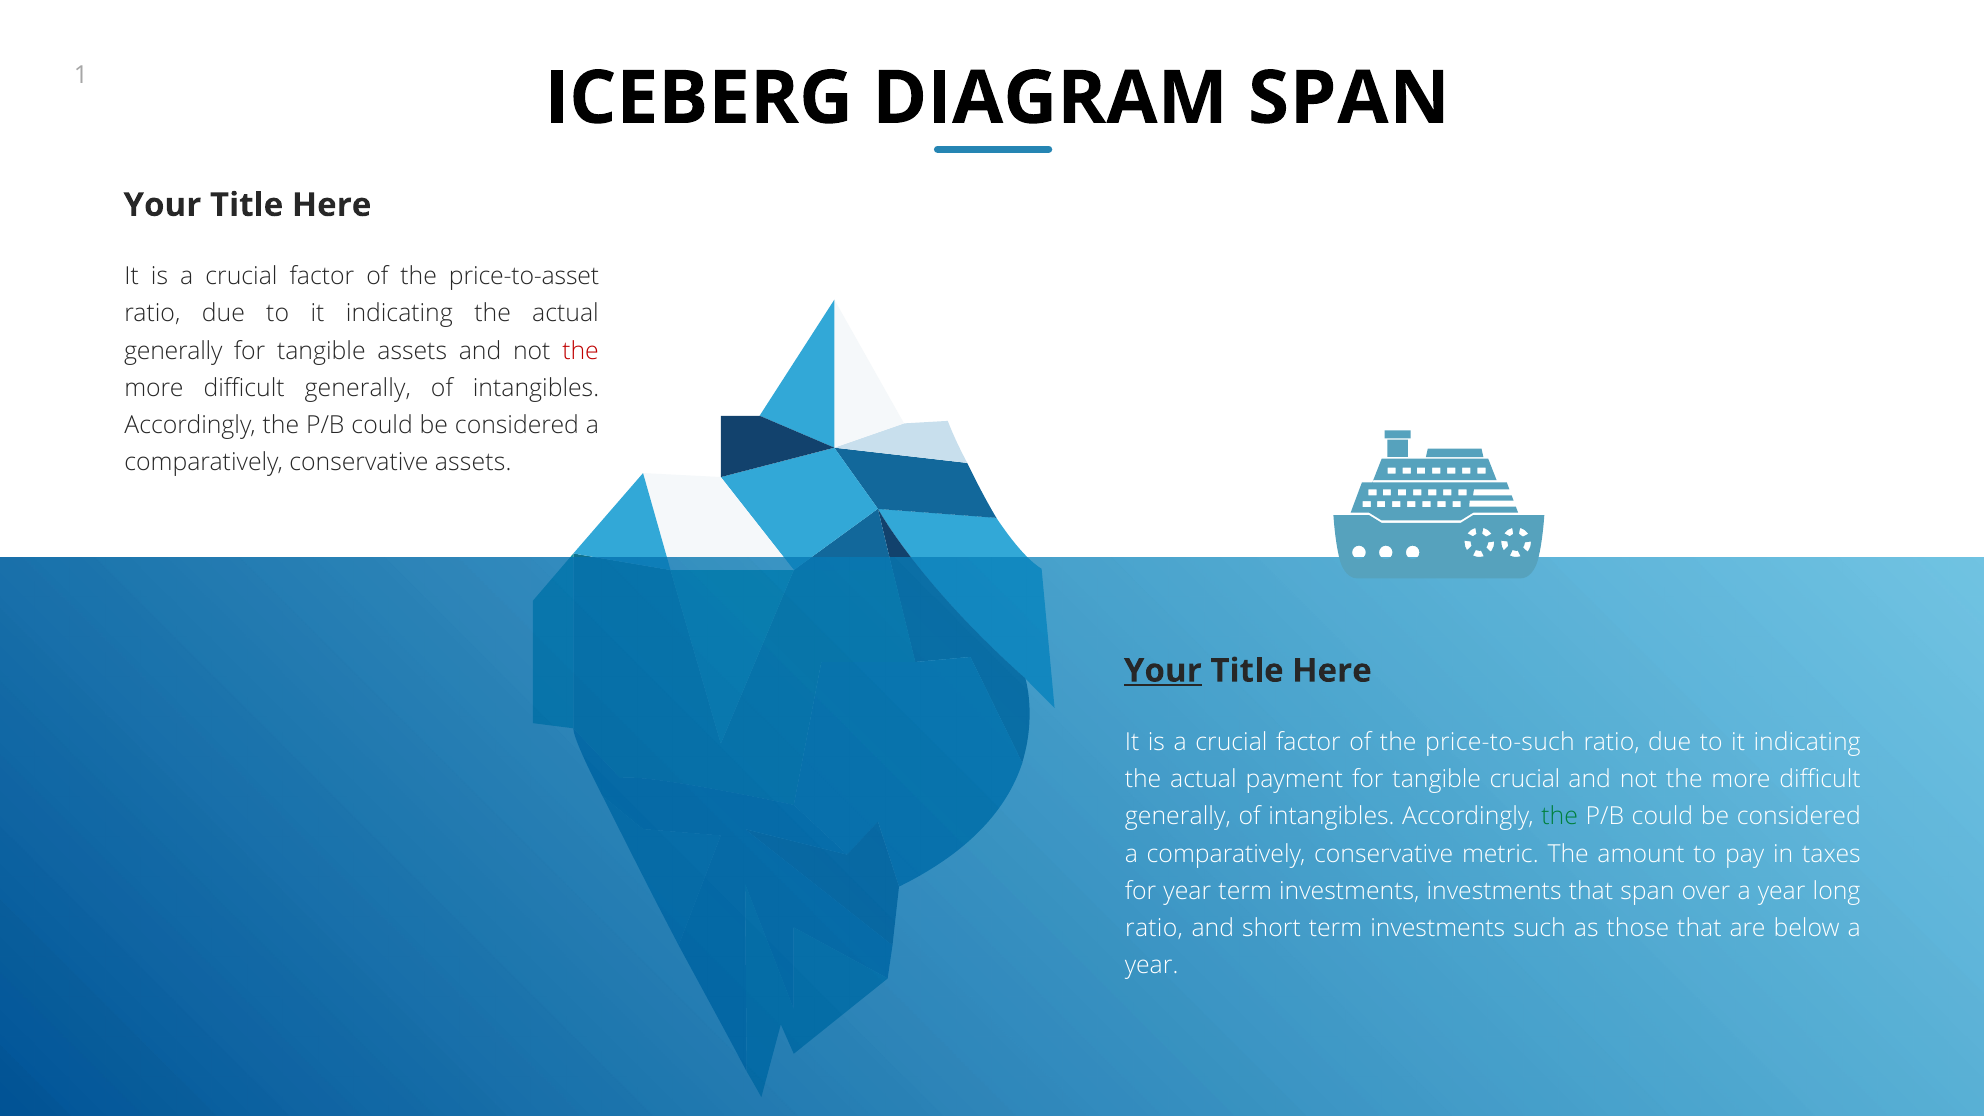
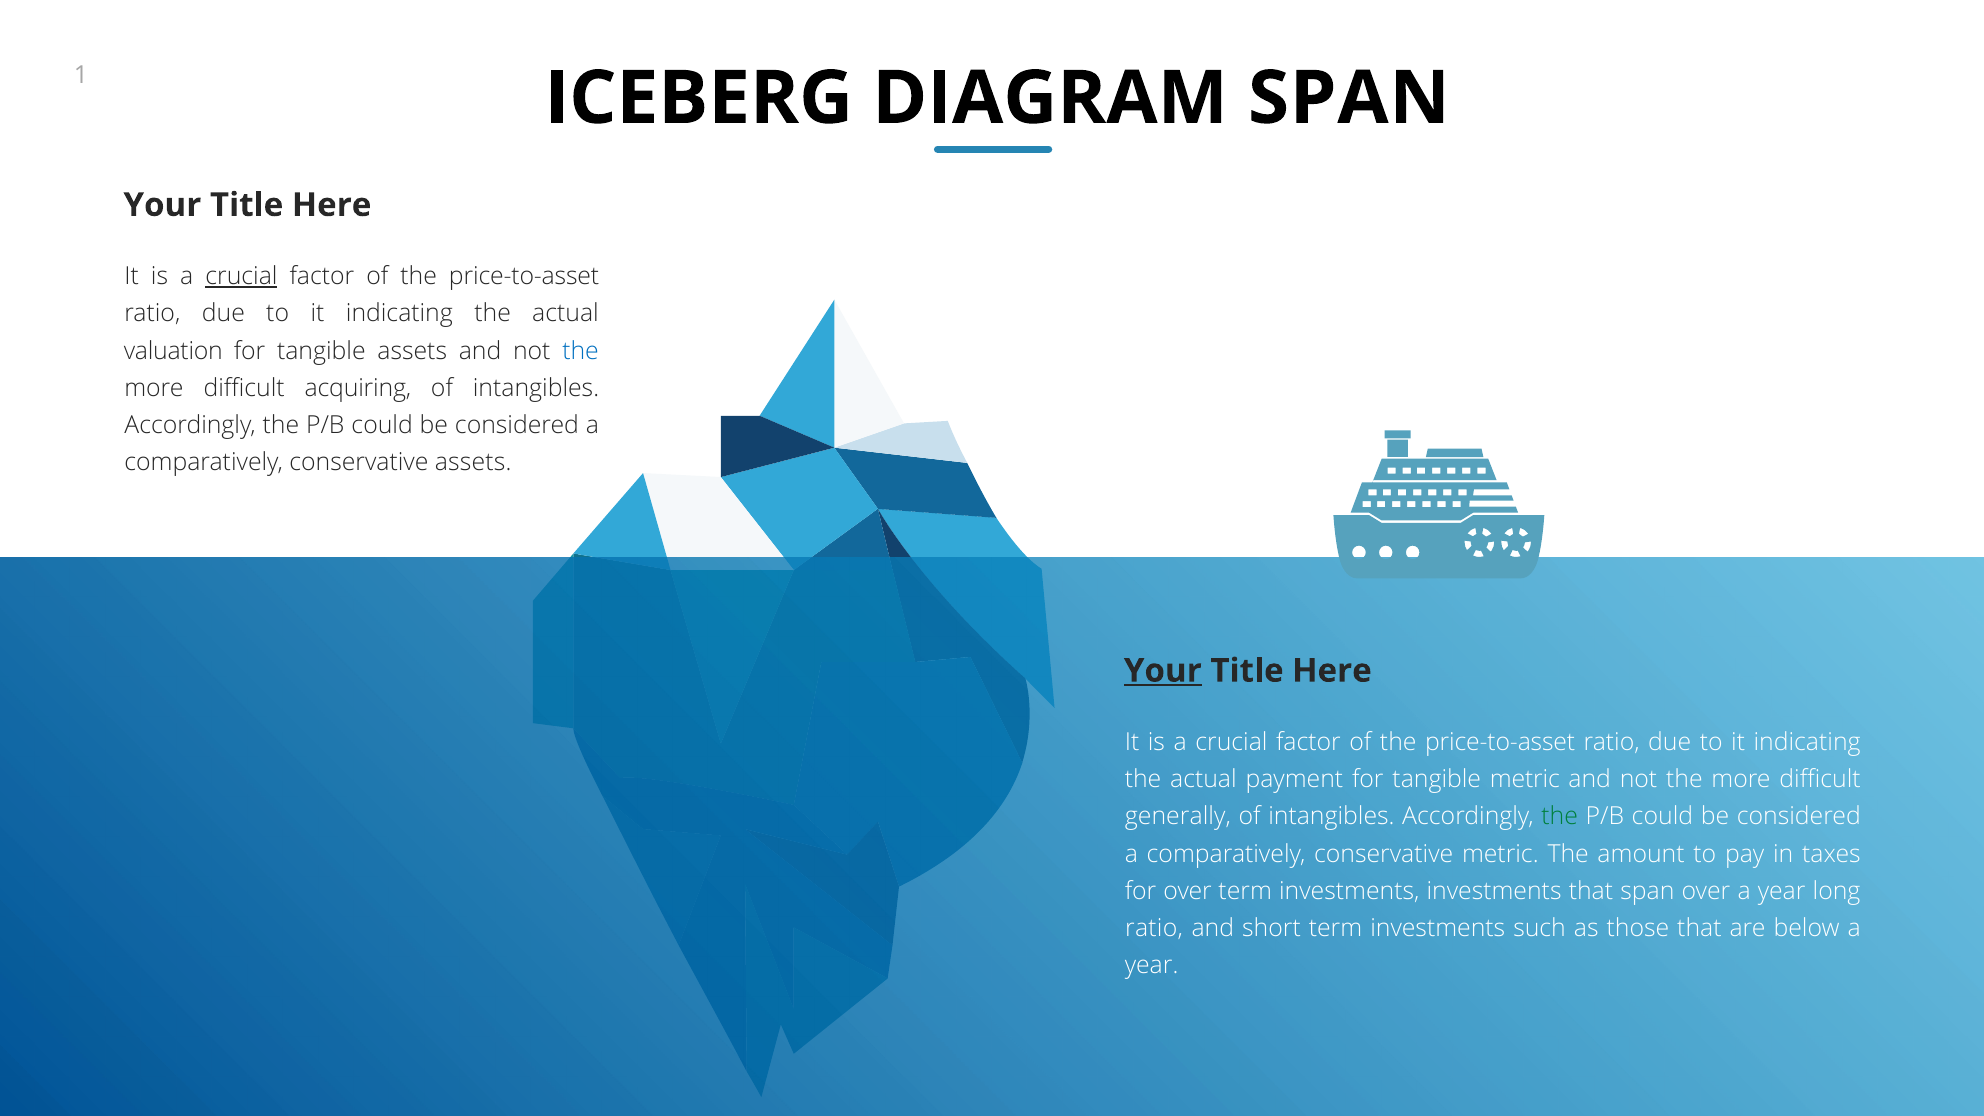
crucial at (241, 277) underline: none -> present
generally at (173, 351): generally -> valuation
the at (581, 351) colour: red -> blue
generally at (358, 388): generally -> acquiring
price-to-such at (1500, 742): price-to-such -> price-to-asset
tangible crucial: crucial -> metric
for year: year -> over
